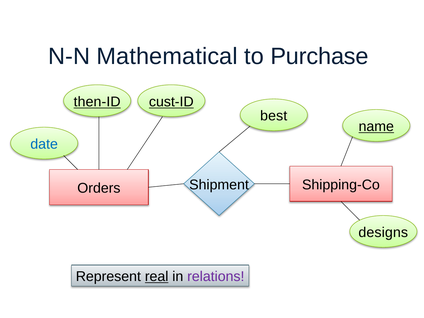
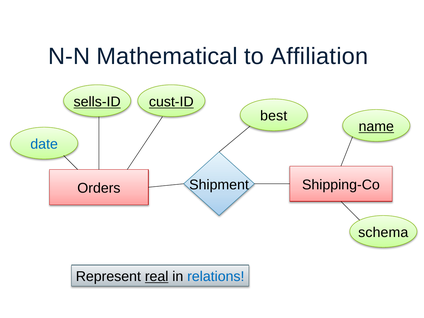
Purchase: Purchase -> Affiliation
then-ID: then-ID -> sells-ID
designs: designs -> schema
relations colour: purple -> blue
